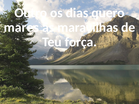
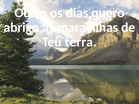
mares: mares -> abrigo
força: força -> terra
